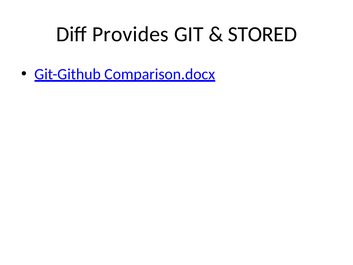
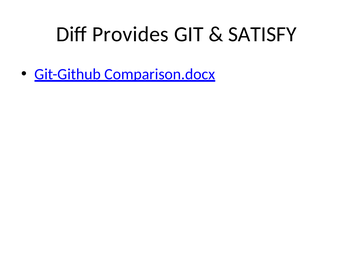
STORED: STORED -> SATISFY
